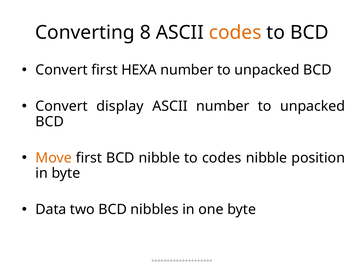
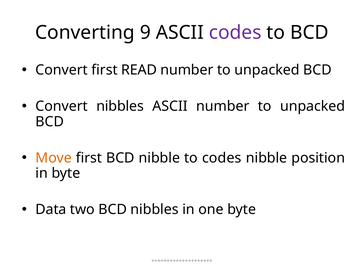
8: 8 -> 9
codes at (235, 33) colour: orange -> purple
HEXA: HEXA -> READ
Convert display: display -> nibbles
